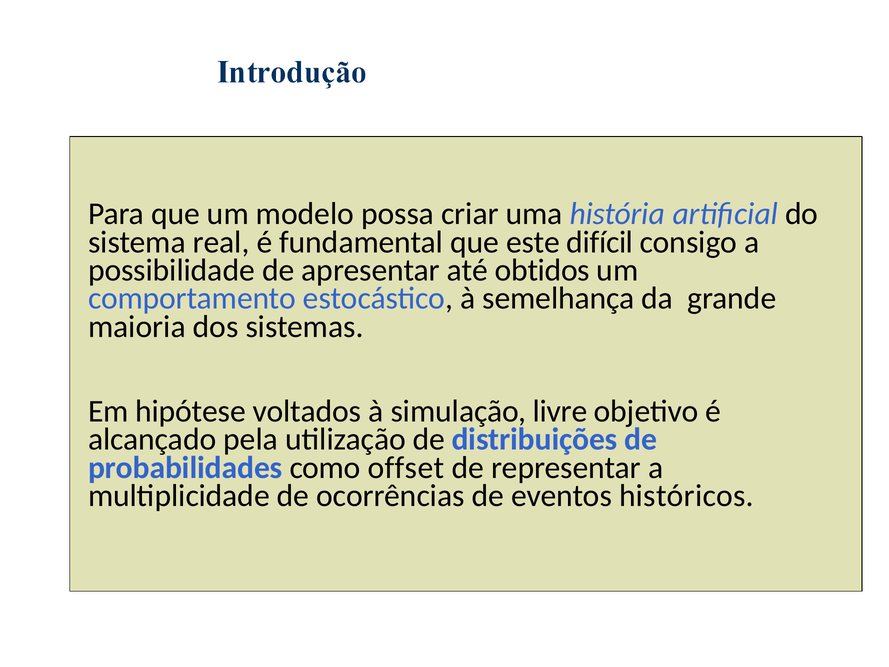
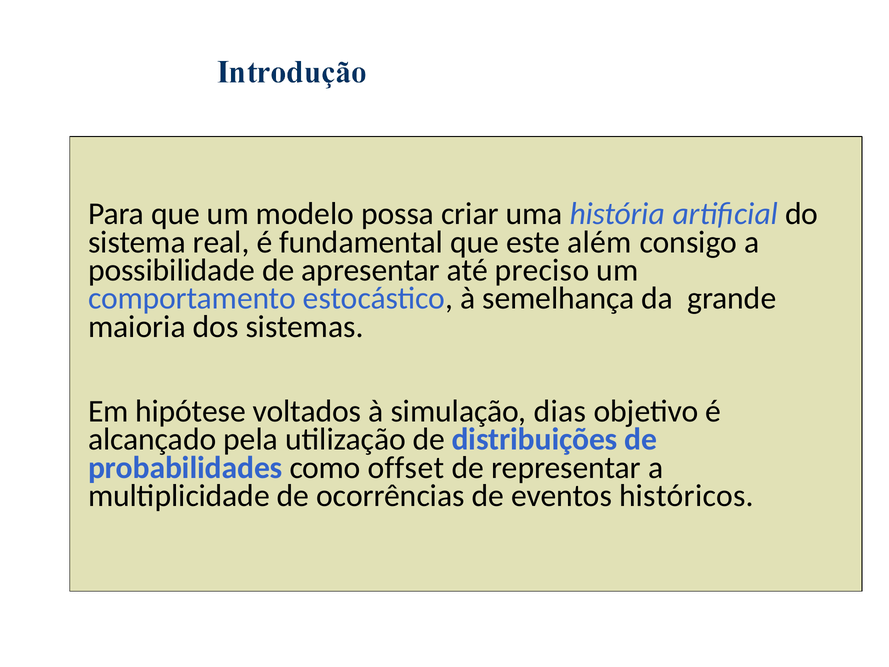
difícil: difícil -> além
obtidos: obtidos -> preciso
livre: livre -> dias
